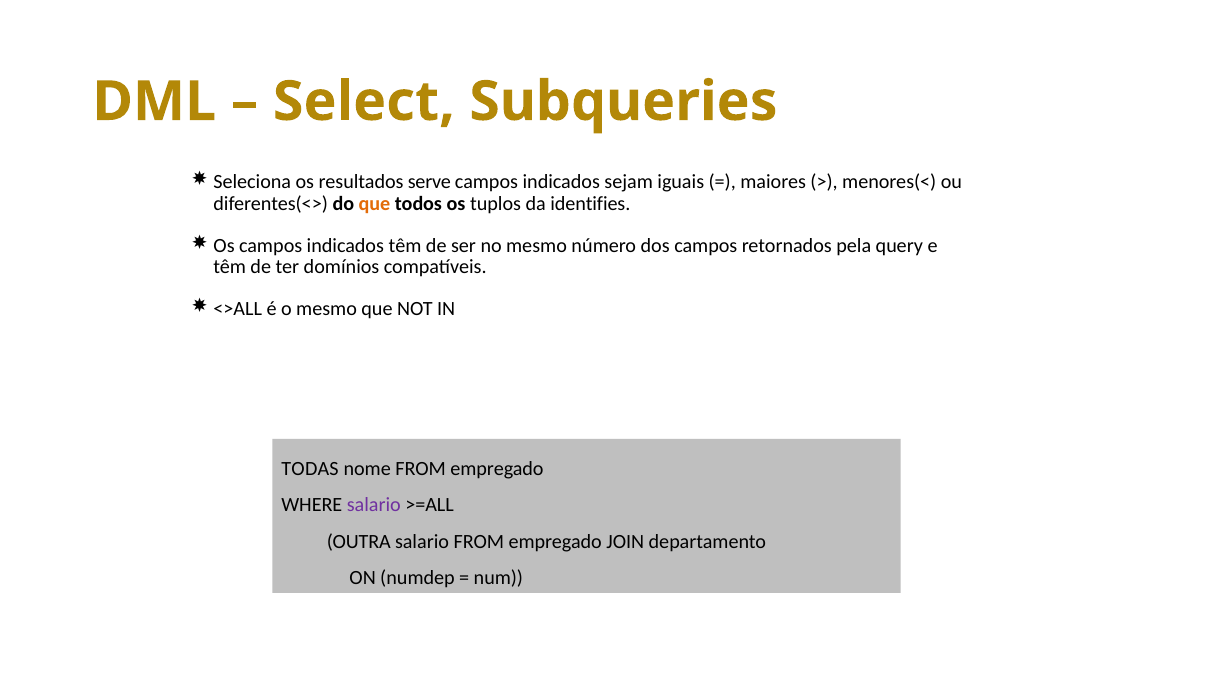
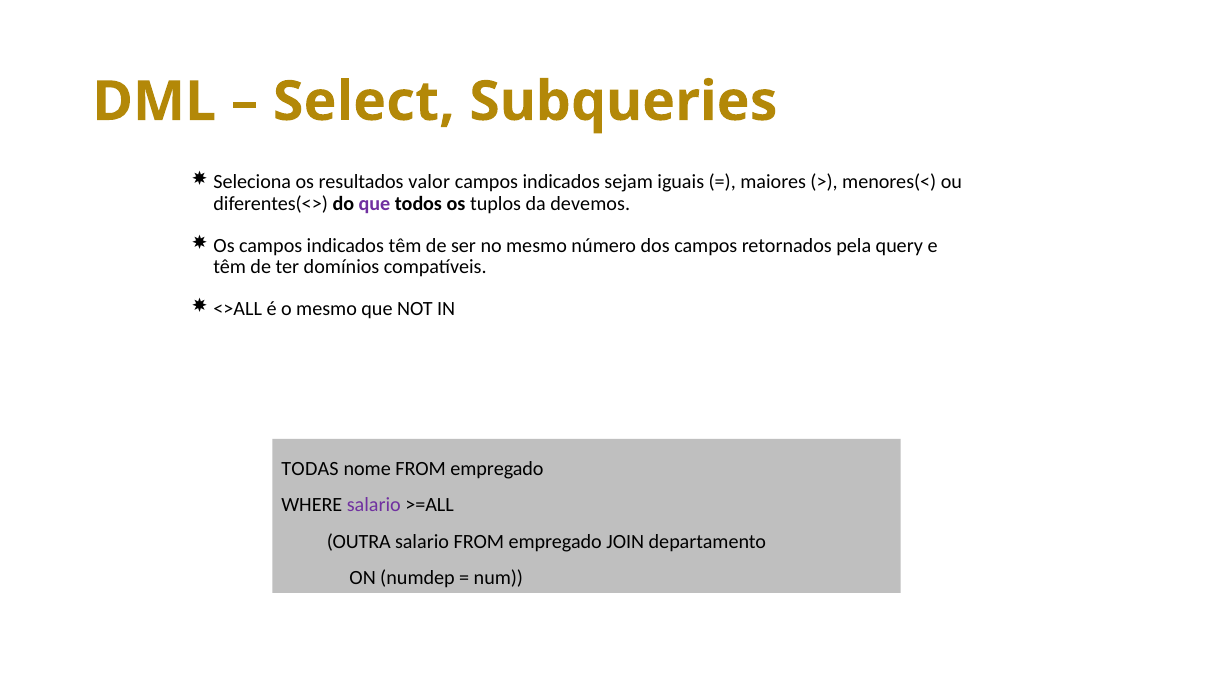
serve: serve -> valor
que at (374, 204) colour: orange -> purple
identifies: identifies -> devemos
